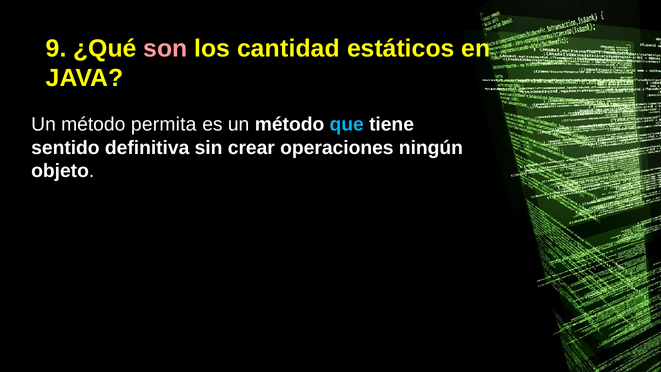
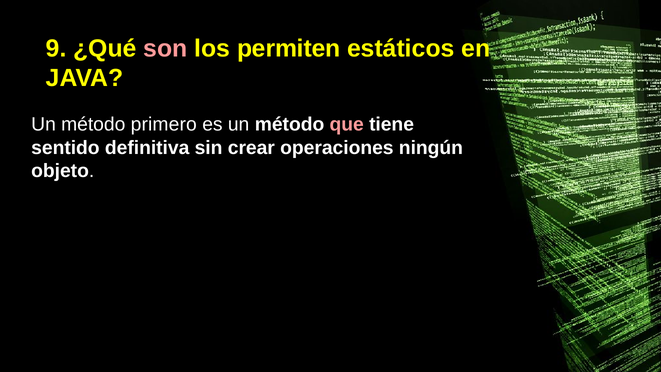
cantidad: cantidad -> permiten
permita: permita -> primero
que colour: light blue -> pink
